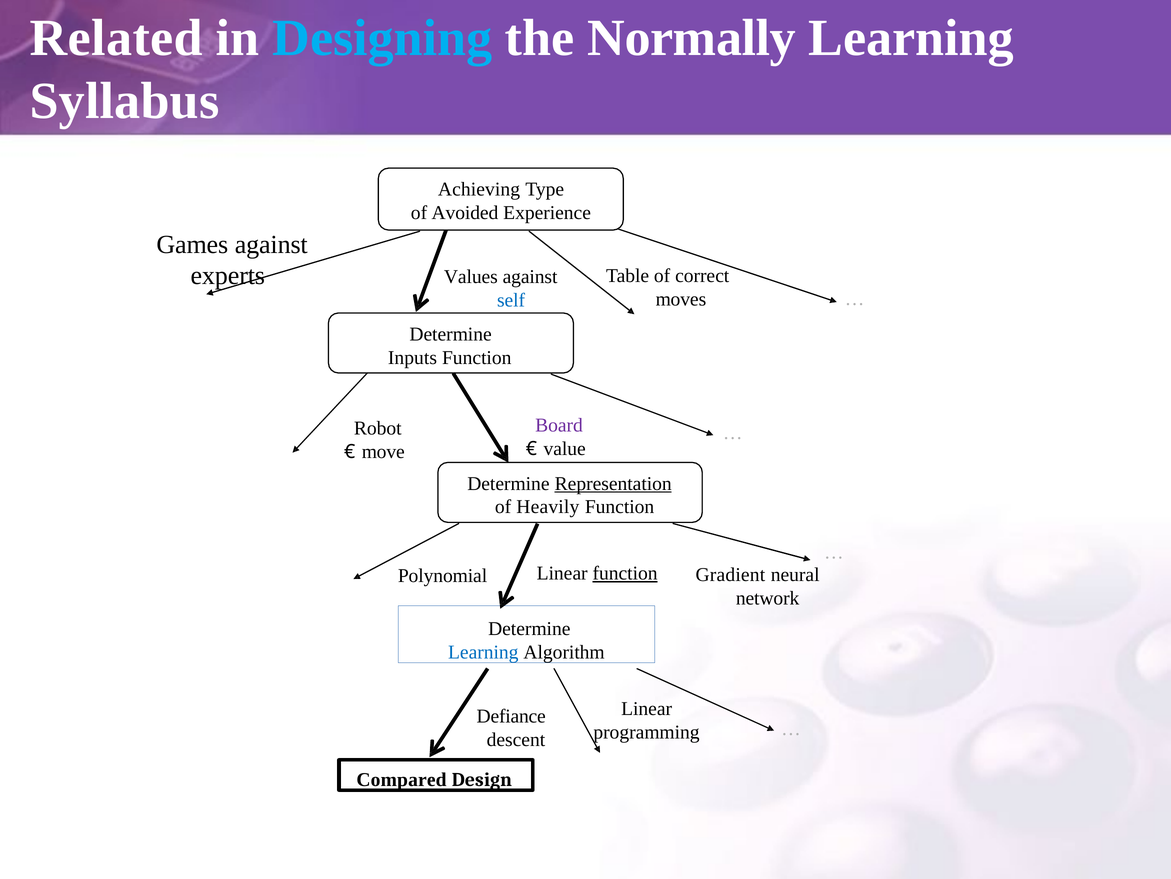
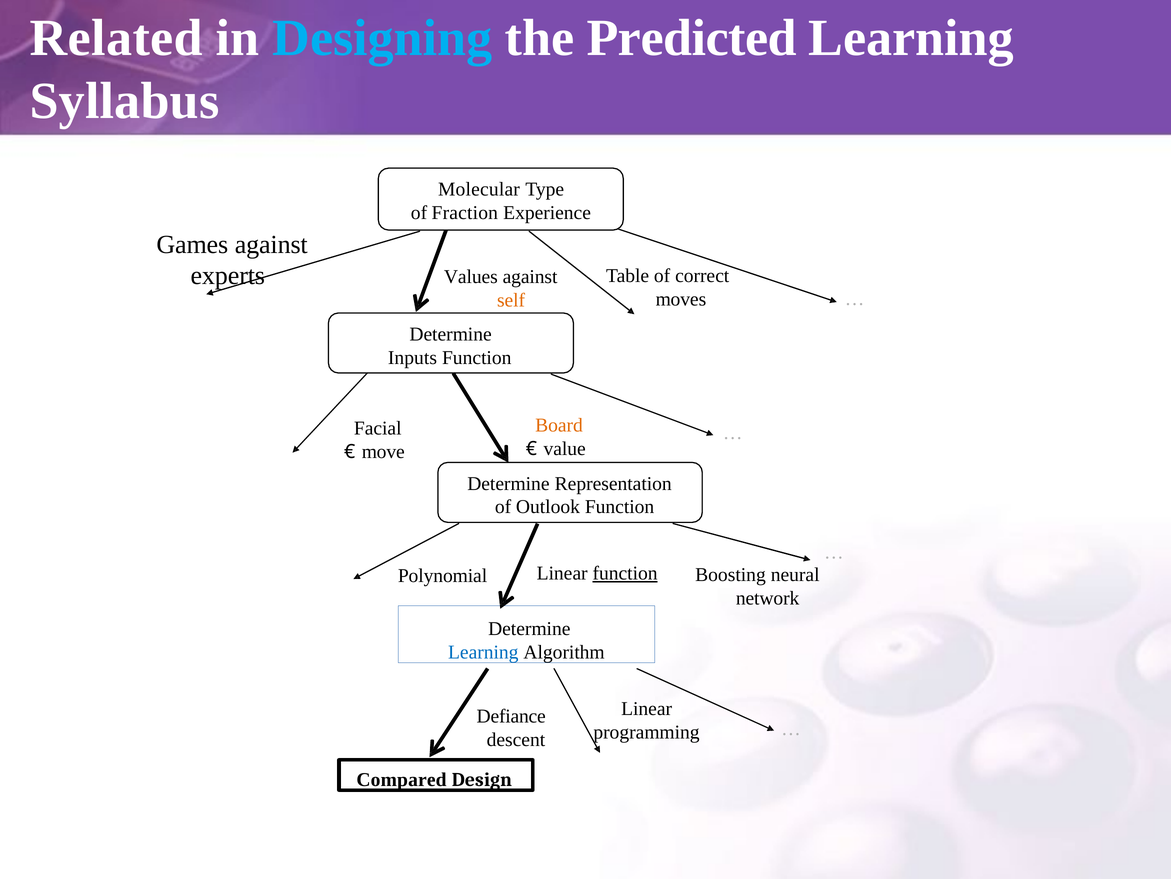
Normally: Normally -> Predicted
Achieving: Achieving -> Molecular
Avoided: Avoided -> Fraction
self colour: blue -> orange
Board colour: purple -> orange
Robot: Robot -> Facial
Representation underline: present -> none
Heavily: Heavily -> Outlook
Gradient: Gradient -> Boosting
